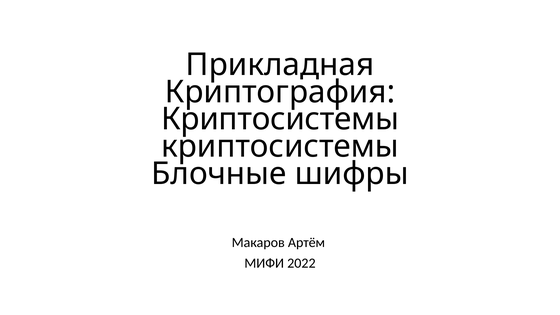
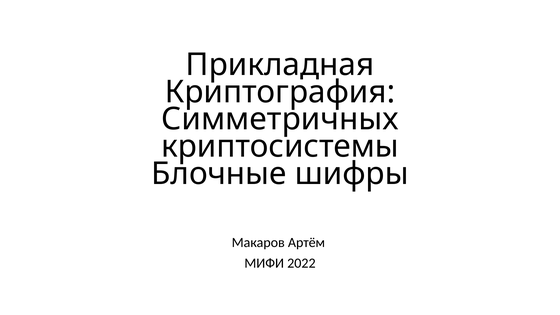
Криптосистемы at (280, 119): Криптосистемы -> Симметричных
